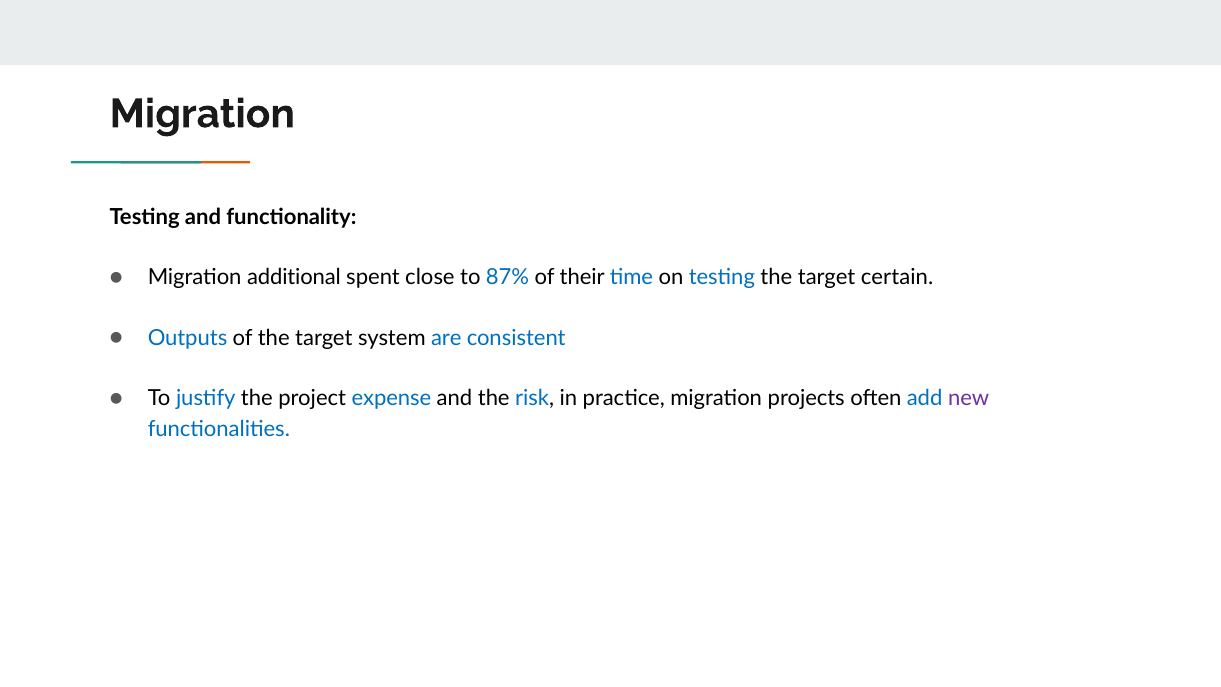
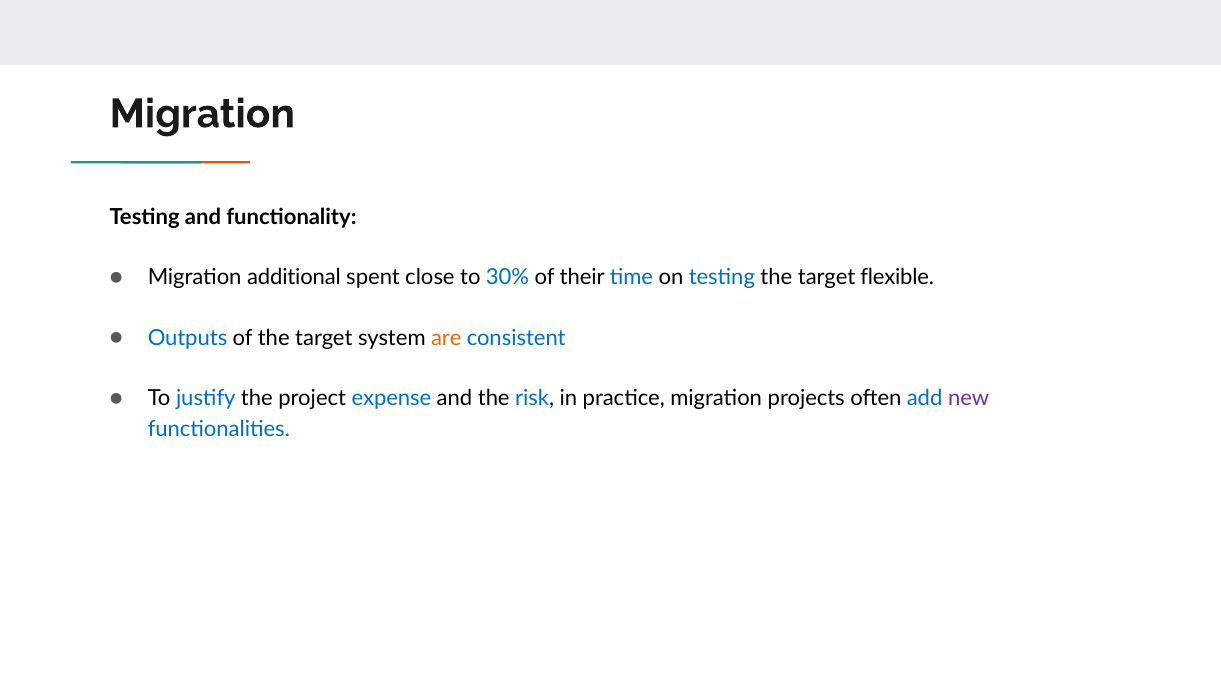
87%: 87% -> 30%
certain: certain -> flexible
are colour: blue -> orange
